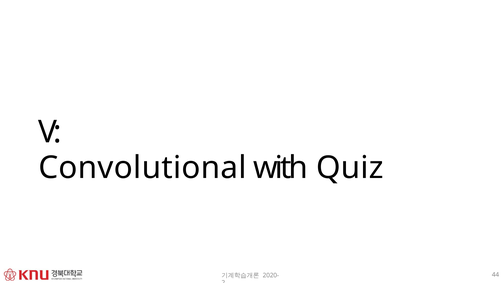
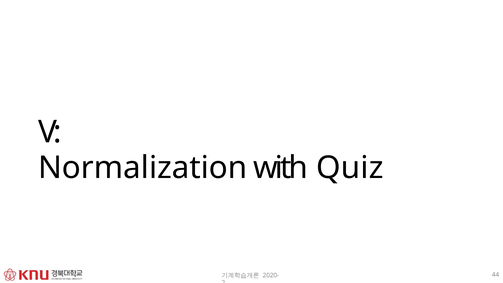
Convolutional: Convolutional -> Normalization
